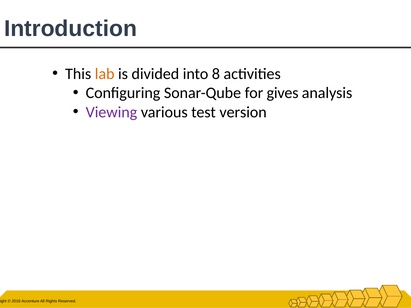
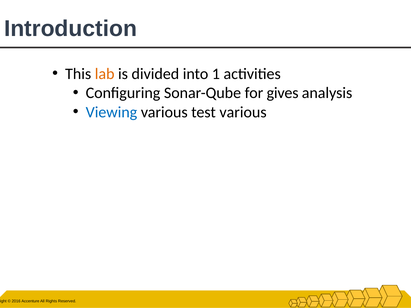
8: 8 -> 1
Viewing colour: purple -> blue
test version: version -> various
